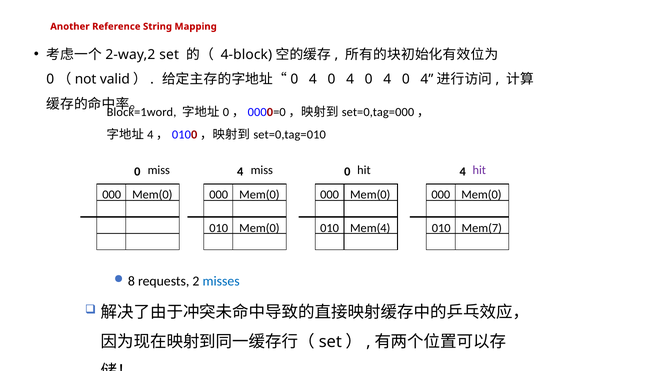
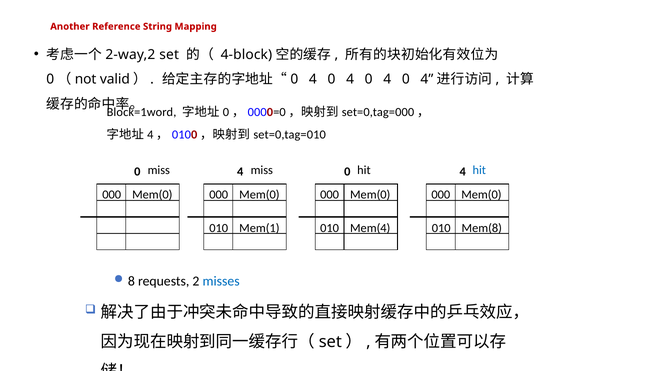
hit at (479, 170) colour: purple -> blue
010 Mem(0: Mem(0 -> Mem(1
Mem(7: Mem(7 -> Mem(8
